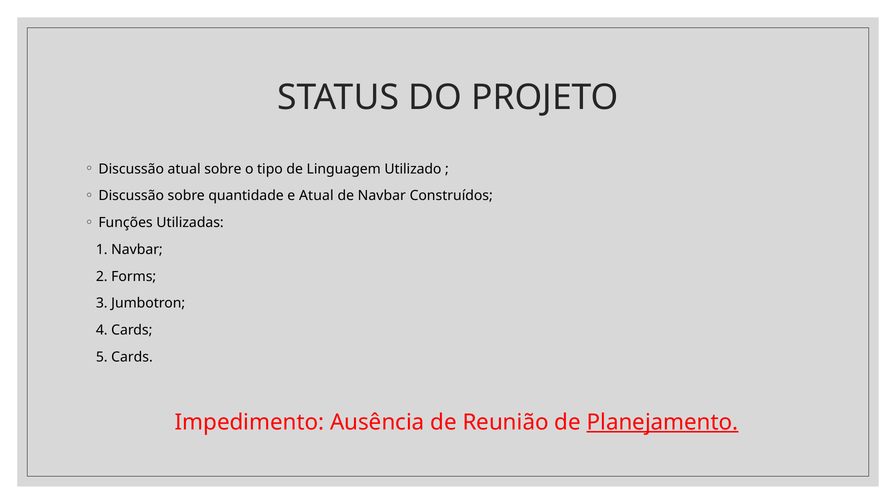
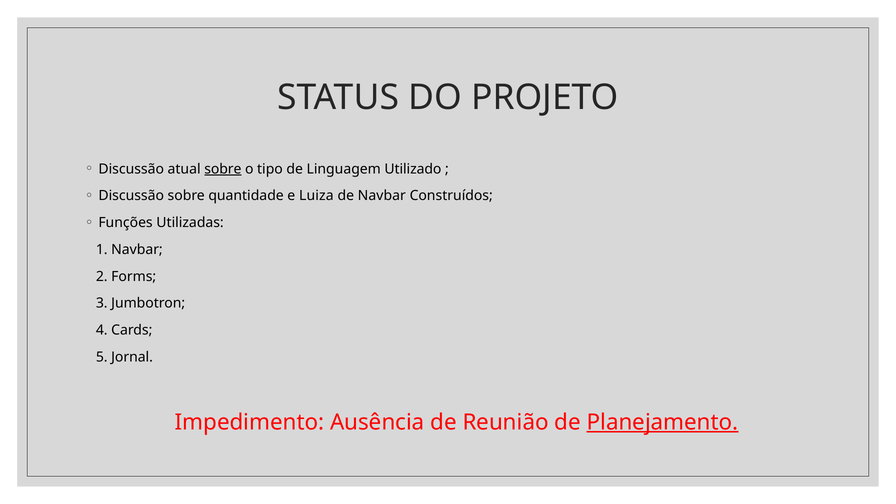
sobre at (223, 169) underline: none -> present
e Atual: Atual -> Luiza
5 Cards: Cards -> Jornal
